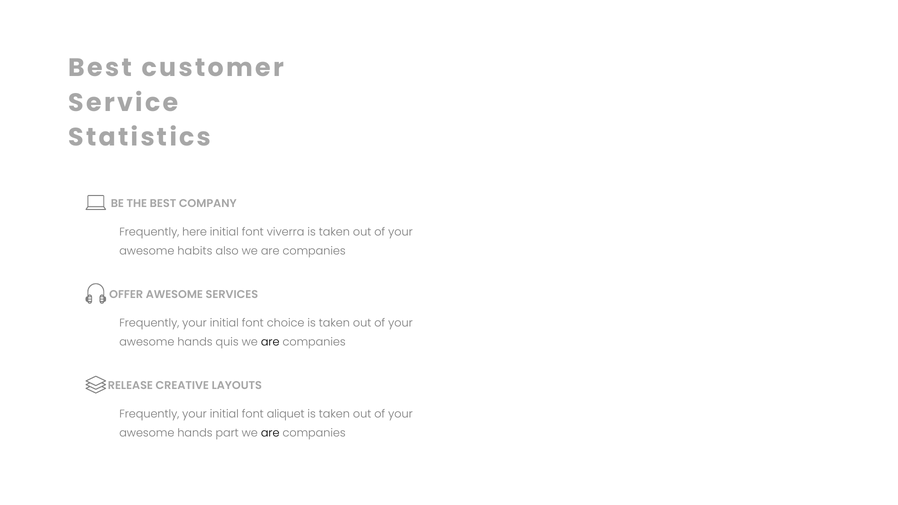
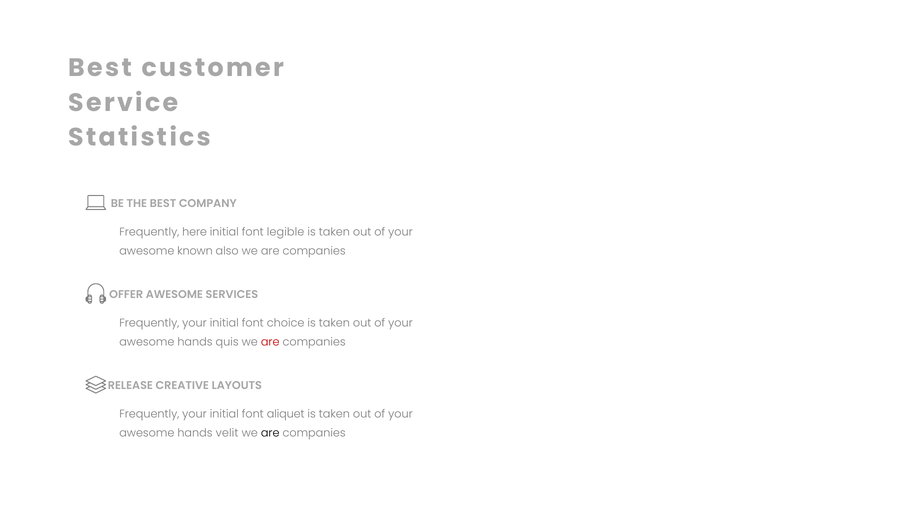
viverra: viverra -> legible
habits: habits -> known
are at (270, 342) colour: black -> red
part: part -> velit
